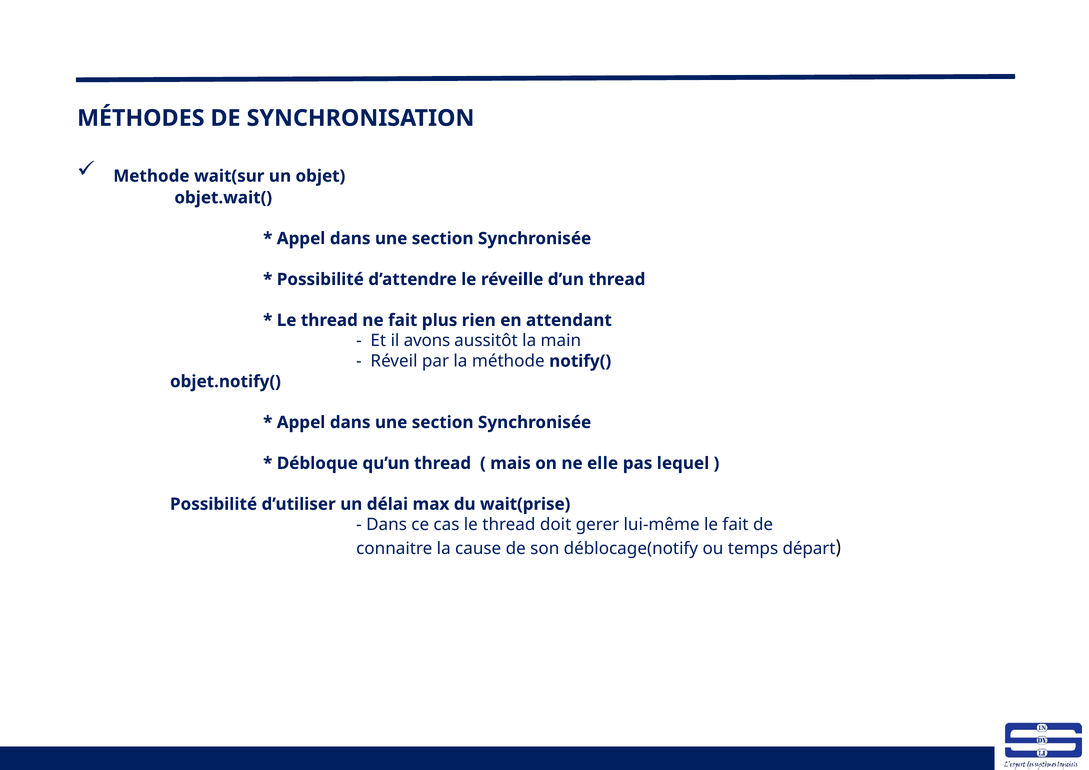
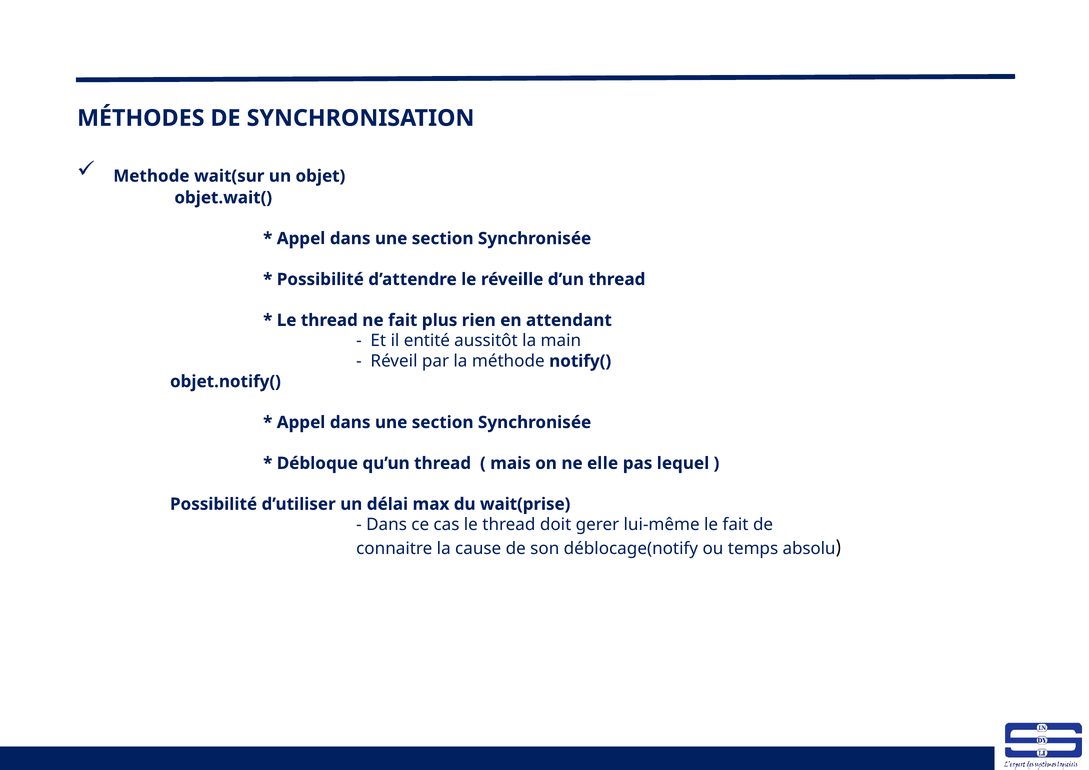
avons: avons -> entité
départ: départ -> absolu
